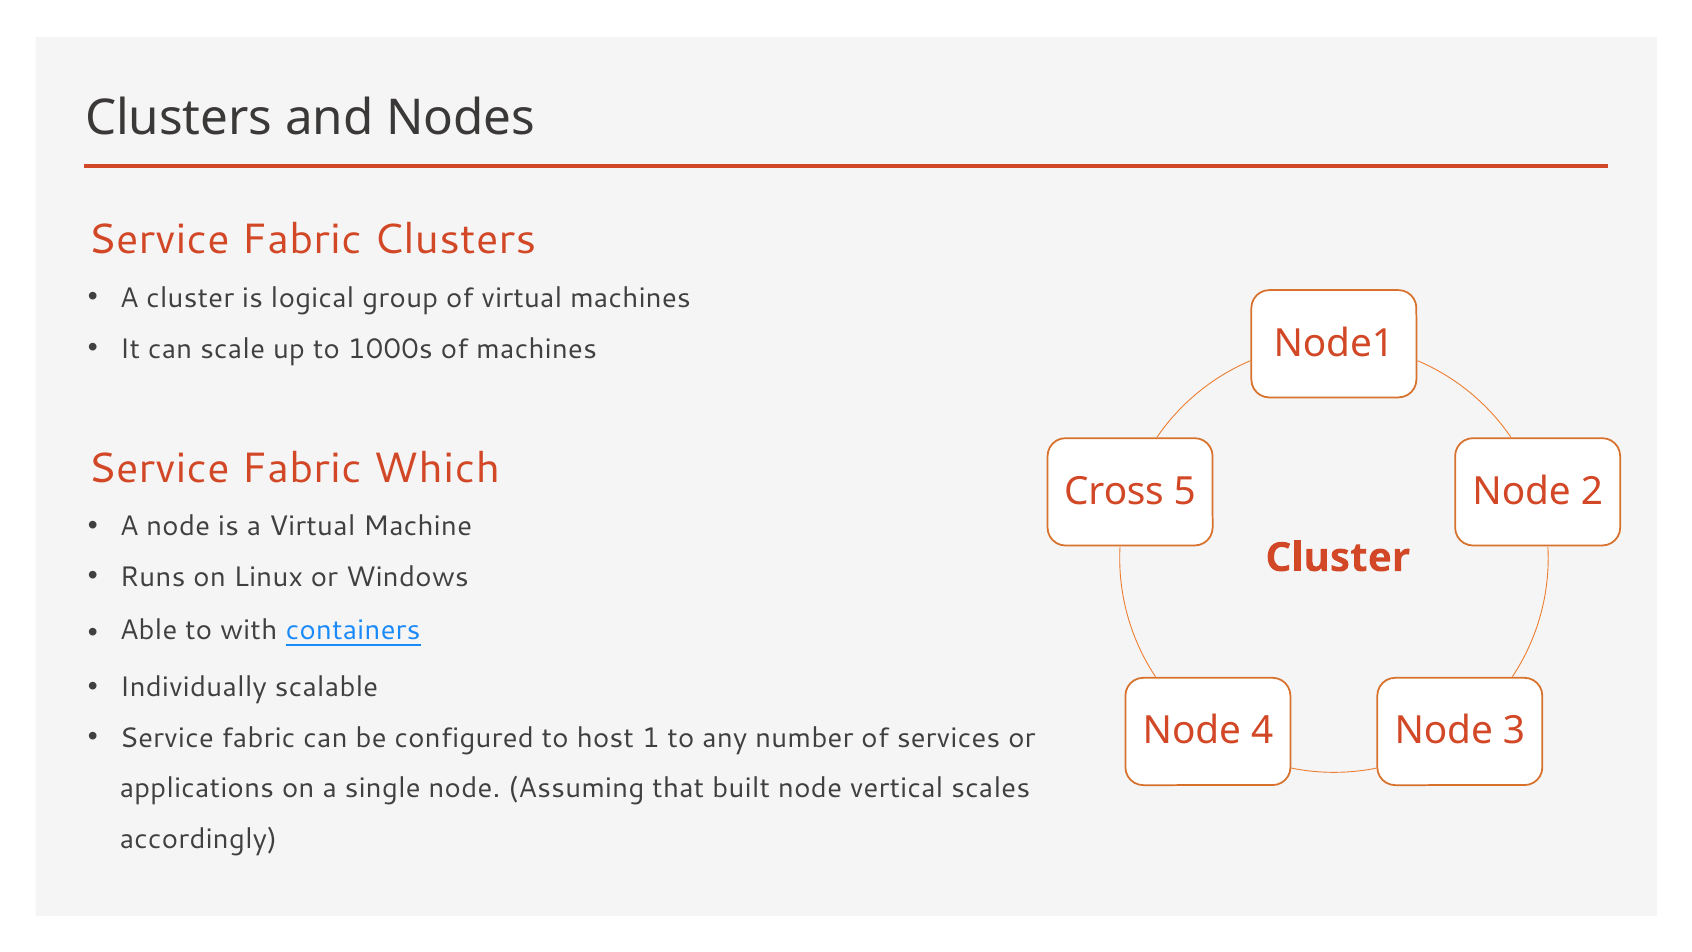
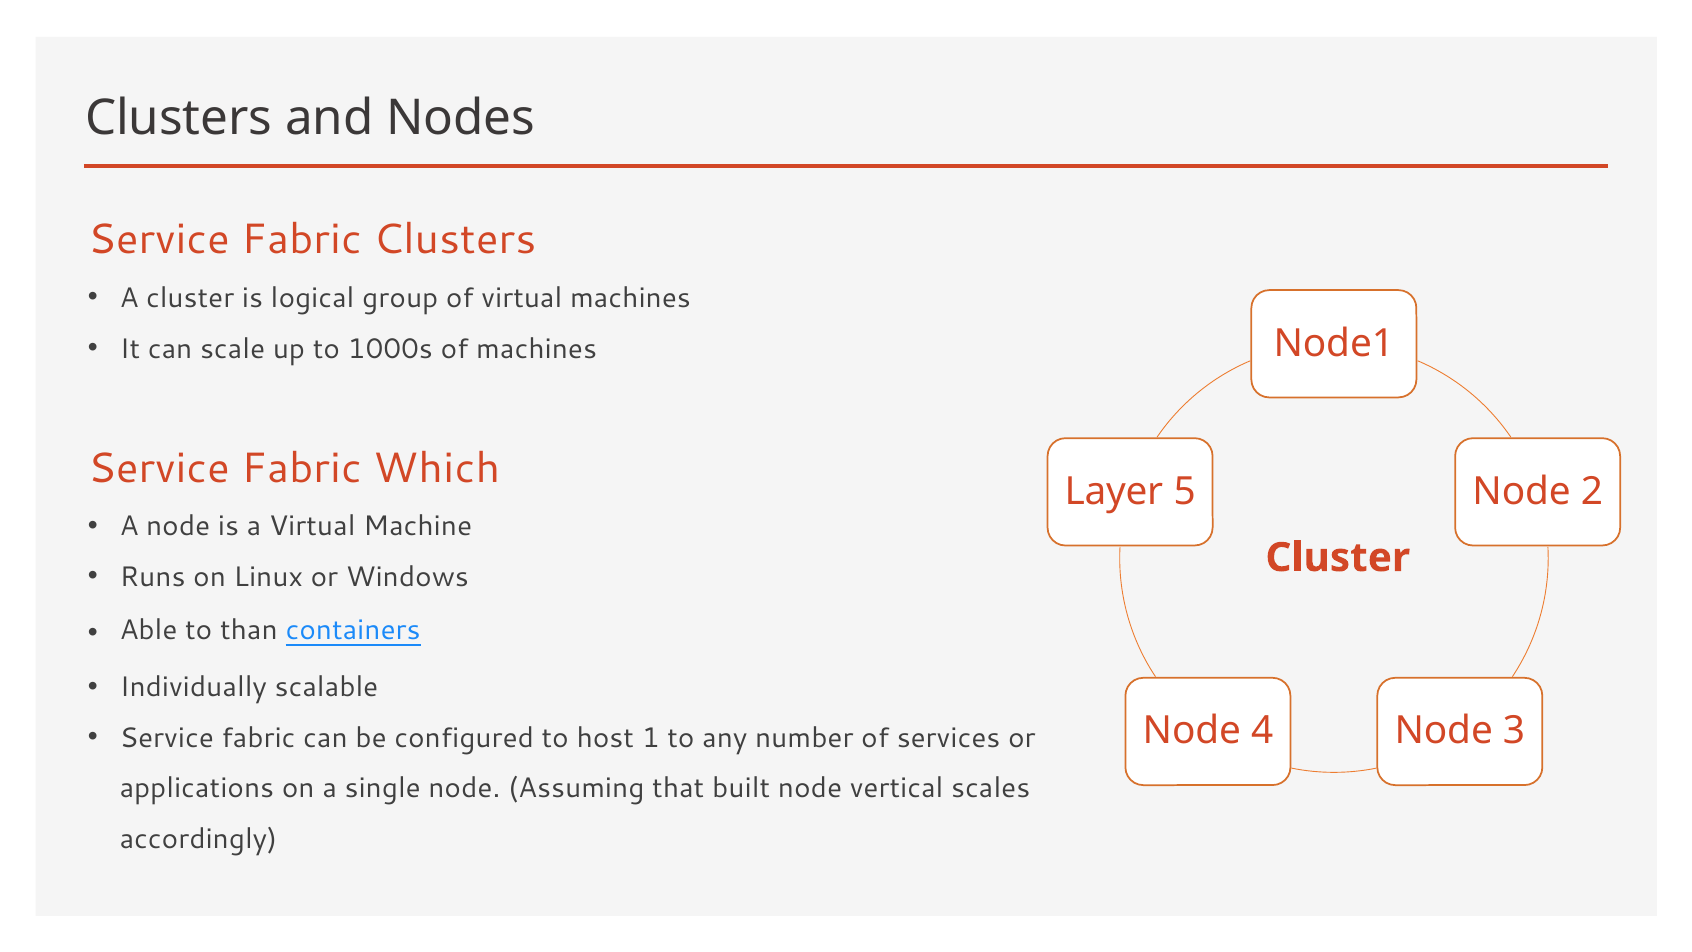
Cross: Cross -> Layer
with: with -> than
